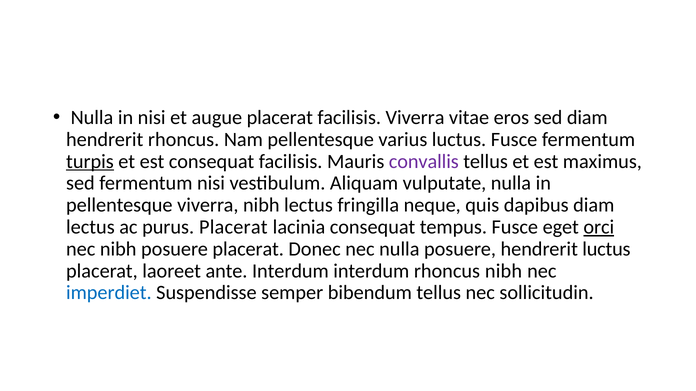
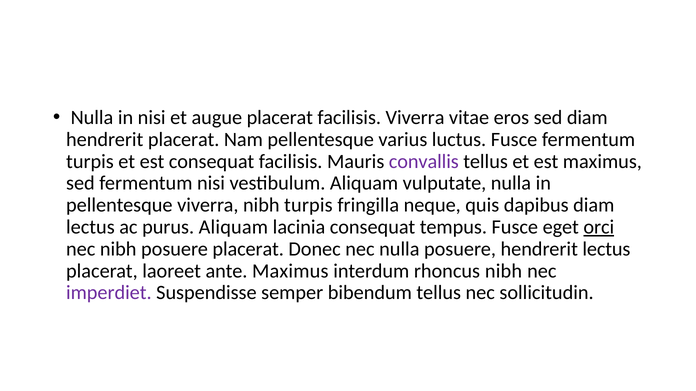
hendrerit rhoncus: rhoncus -> placerat
turpis at (90, 162) underline: present -> none
nibh lectus: lectus -> turpis
purus Placerat: Placerat -> Aliquam
hendrerit luctus: luctus -> lectus
ante Interdum: Interdum -> Maximus
imperdiet colour: blue -> purple
